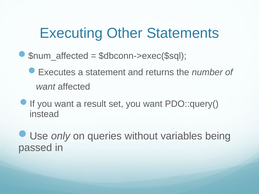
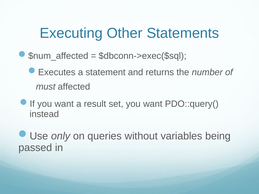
want at (46, 87): want -> must
